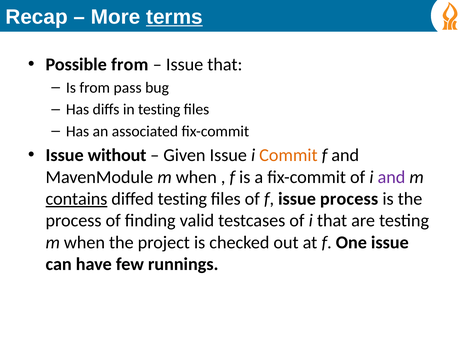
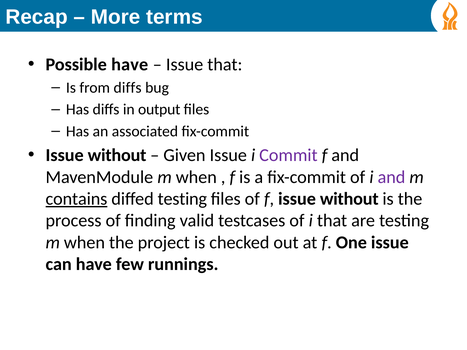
terms underline: present -> none
Possible from: from -> have
from pass: pass -> diffs
in testing: testing -> output
Commit colour: orange -> purple
f issue process: process -> without
